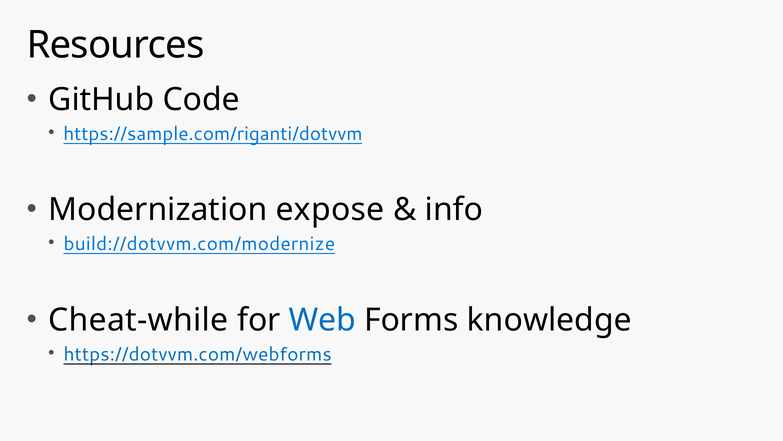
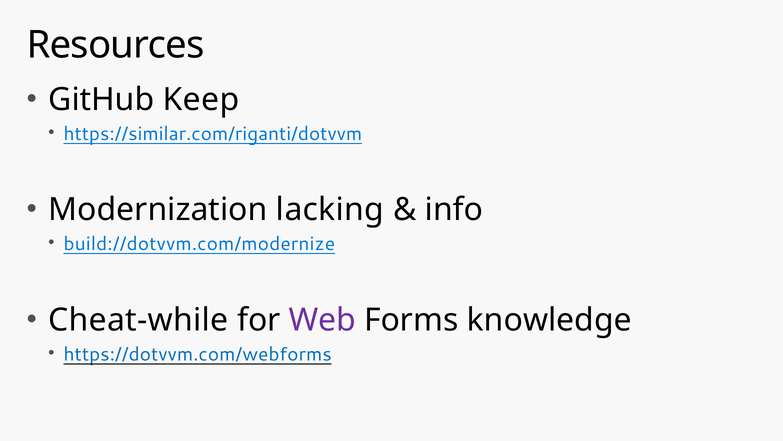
Code: Code -> Keep
https://sample.com/riganti/dotvvm: https://sample.com/riganti/dotvvm -> https://similar.com/riganti/dotvvm
expose: expose -> lacking
Web colour: blue -> purple
